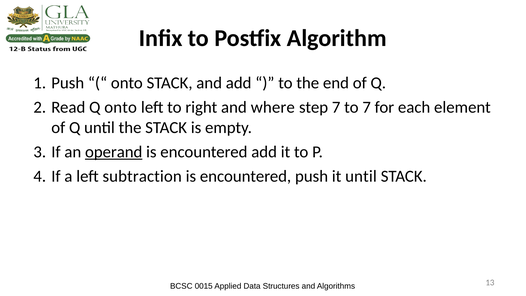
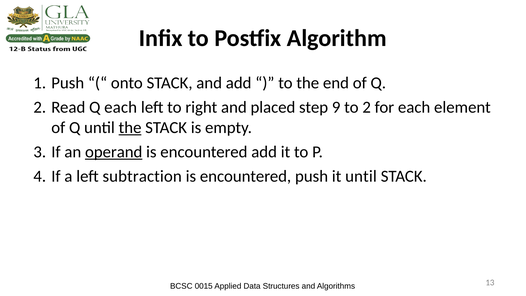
Q onto: onto -> each
where: where -> placed
step 7: 7 -> 9
to 7: 7 -> 2
the at (130, 127) underline: none -> present
